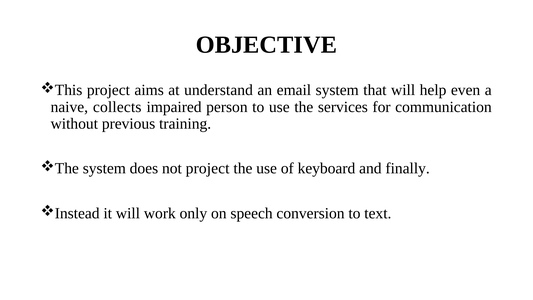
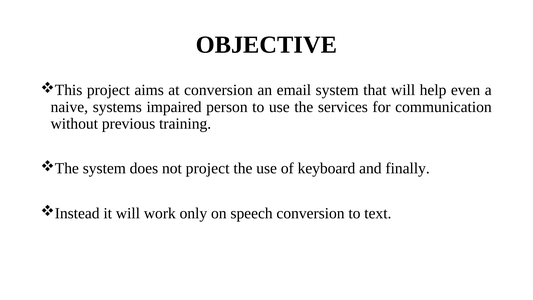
at understand: understand -> conversion
collects: collects -> systems
